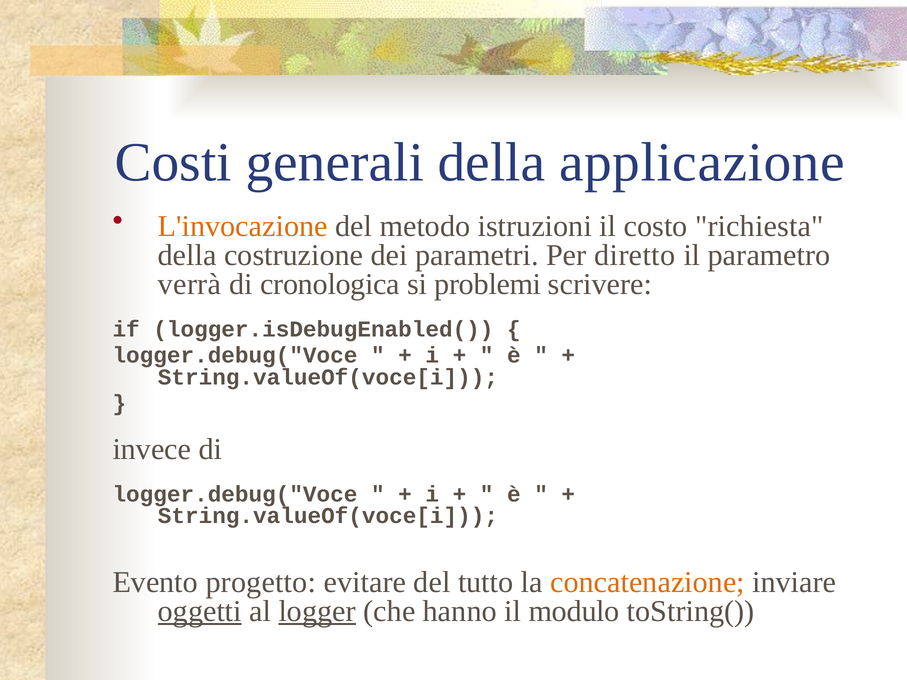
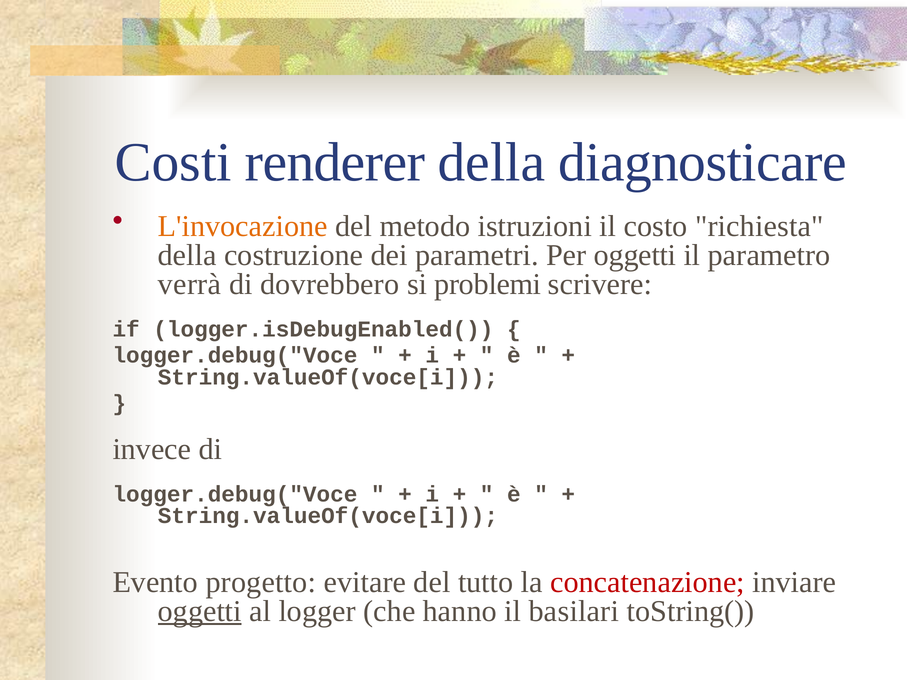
generali: generali -> renderer
applicazione: applicazione -> diagnosticare
Per diretto: diretto -> oggetti
cronologica: cronologica -> dovrebbero
concatenazione colour: orange -> red
logger underline: present -> none
modulo: modulo -> basilari
